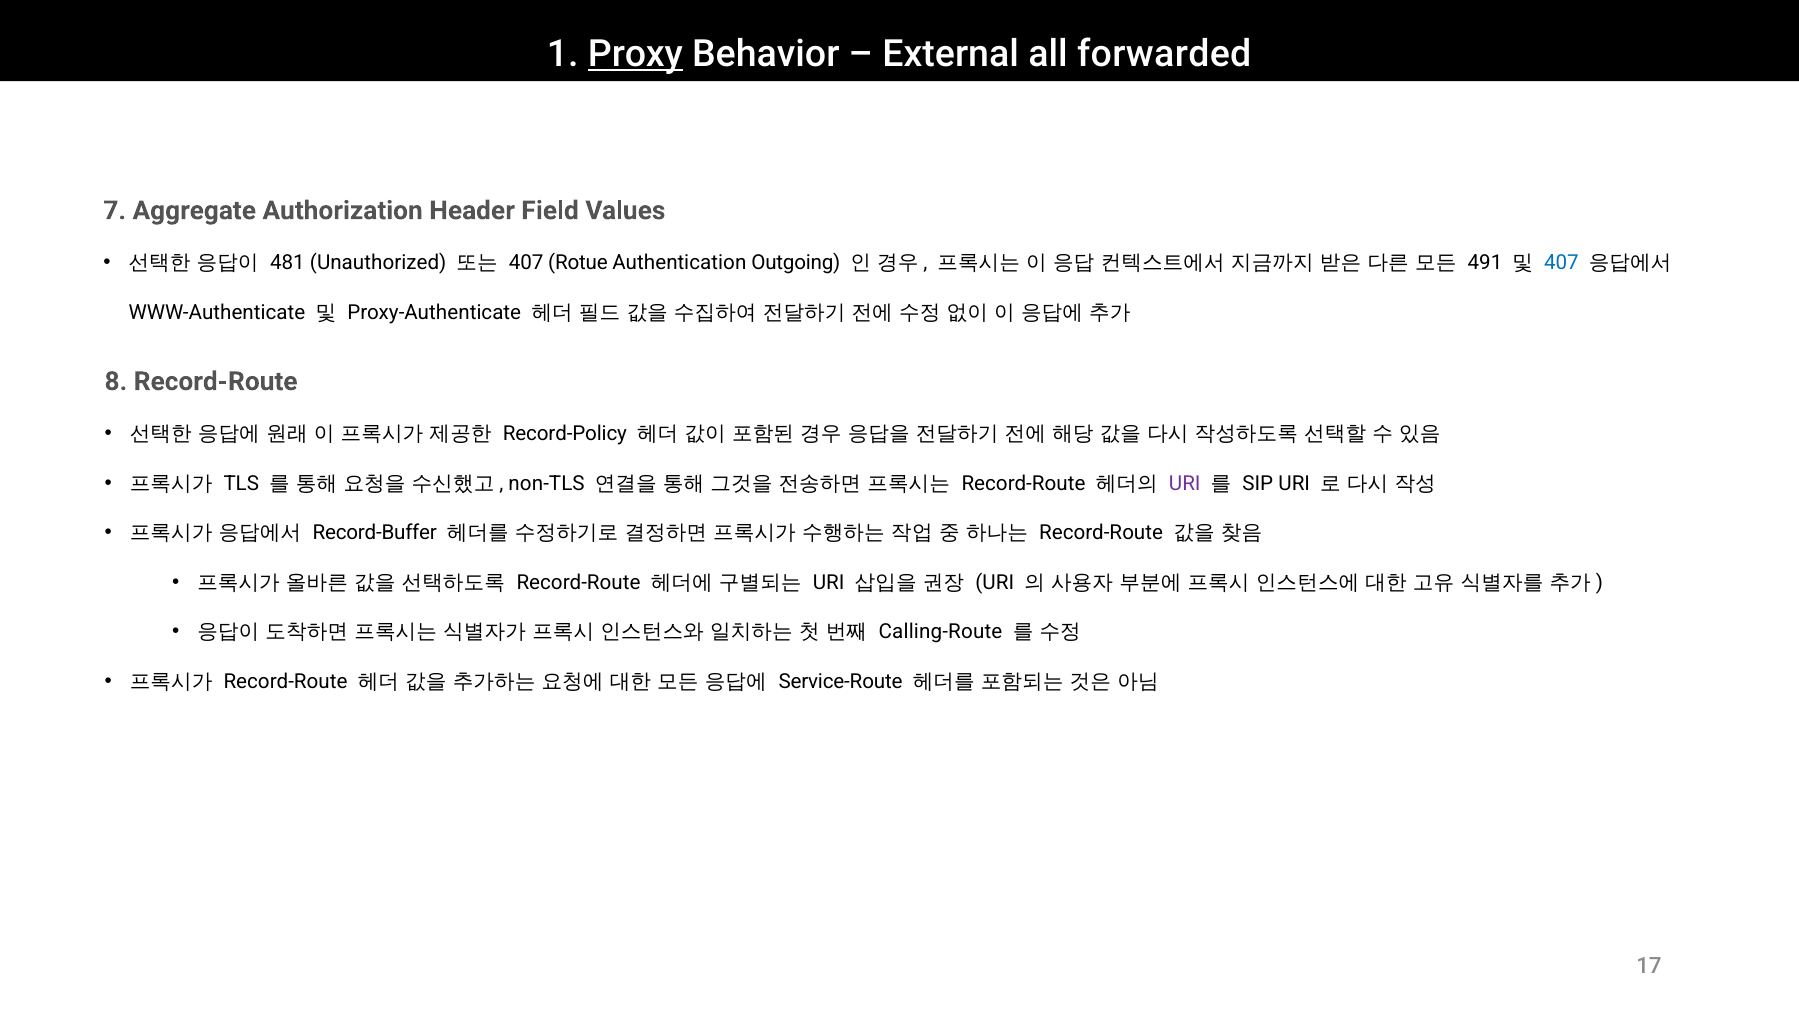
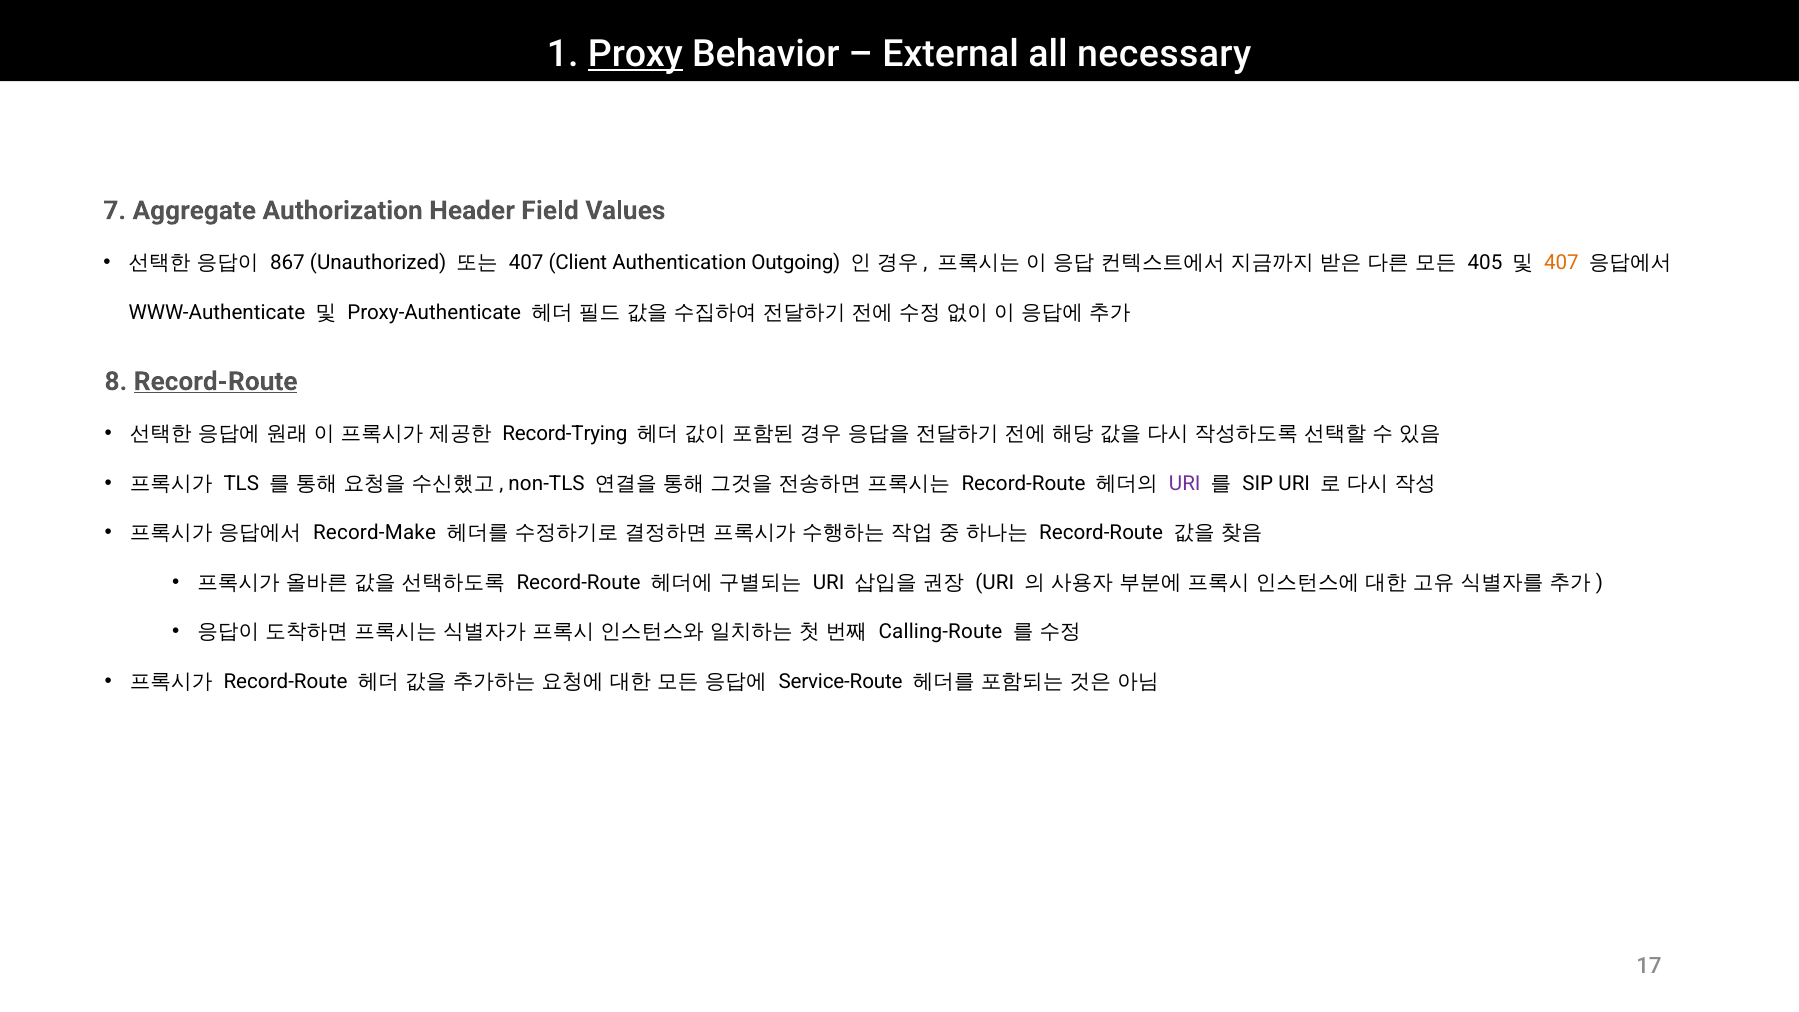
forwarded: forwarded -> necessary
481: 481 -> 867
Rotue: Rotue -> Client
491: 491 -> 405
407 at (1561, 263) colour: blue -> orange
Record-Route at (216, 381) underline: none -> present
Record-Policy: Record-Policy -> Record-Trying
Record-Buffer: Record-Buffer -> Record-Make
